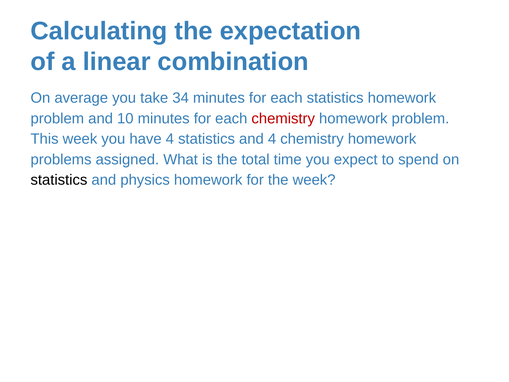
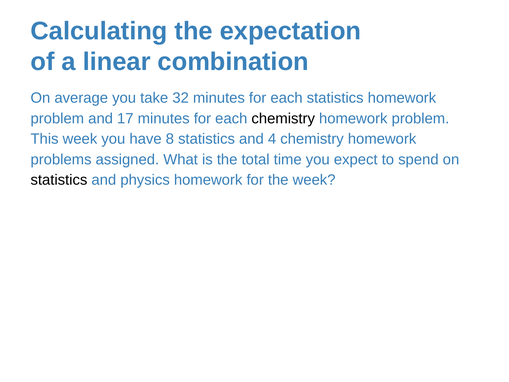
34: 34 -> 32
10: 10 -> 17
chemistry at (283, 119) colour: red -> black
have 4: 4 -> 8
